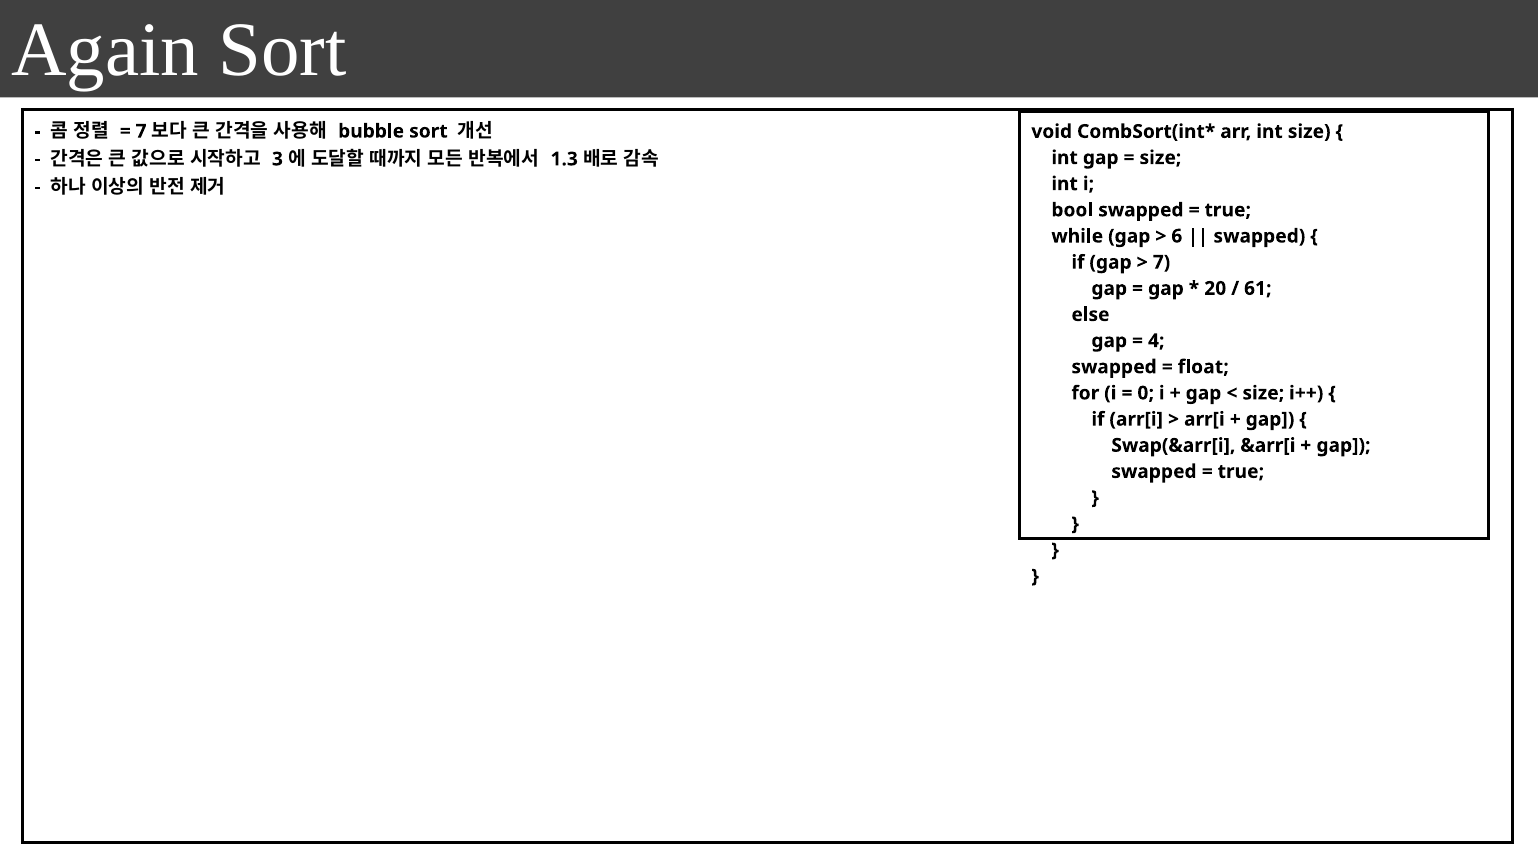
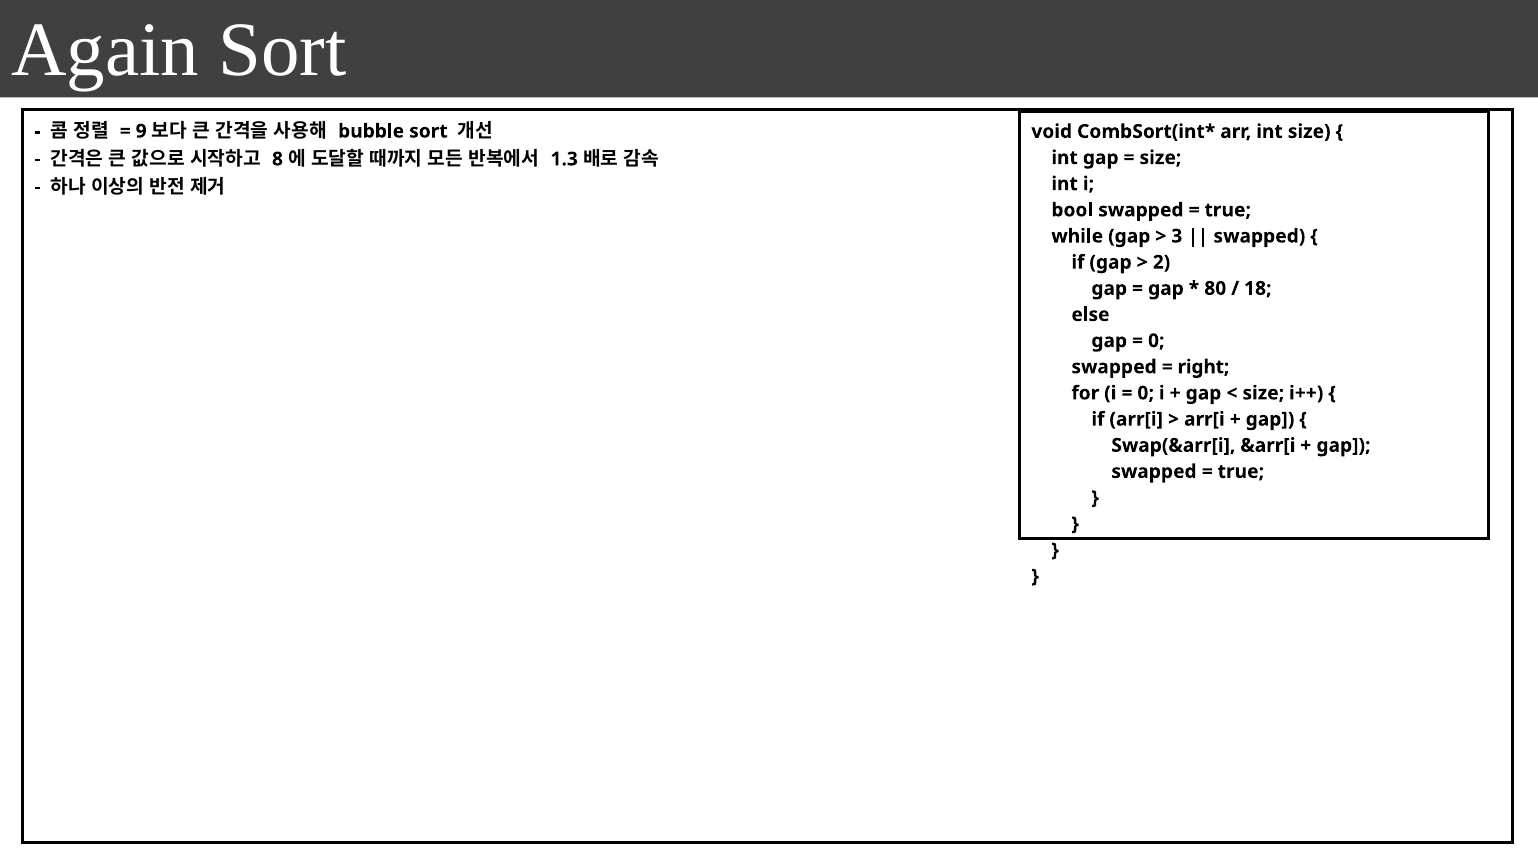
7 at (141, 131): 7 -> 9
3: 3 -> 8
6: 6 -> 3
7 at (1162, 262): 7 -> 2
20: 20 -> 80
61: 61 -> 18
4 at (1156, 341): 4 -> 0
float: float -> right
